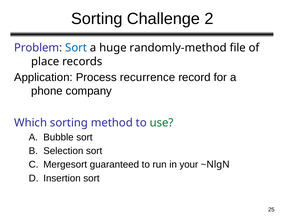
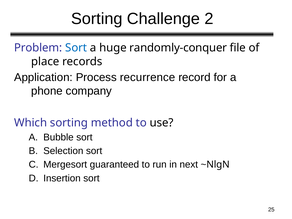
randomly-method: randomly-method -> randomly-conquer
use colour: green -> black
your: your -> next
